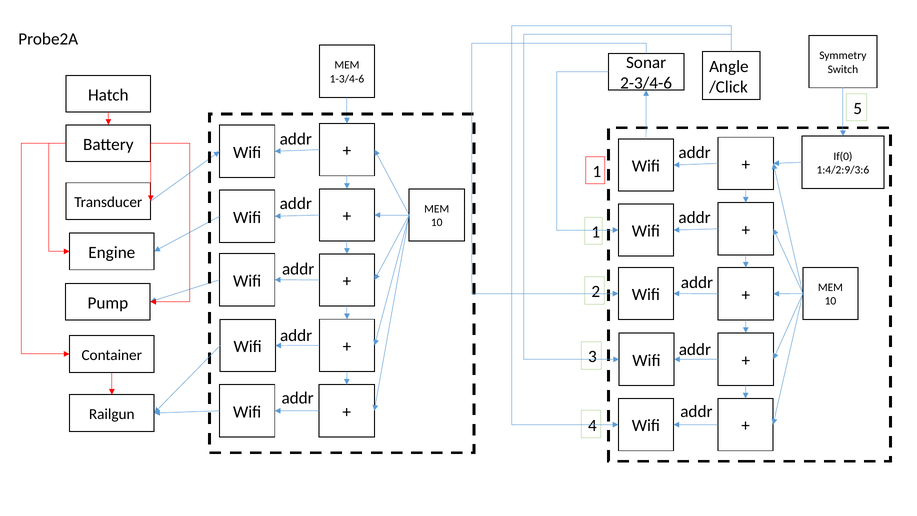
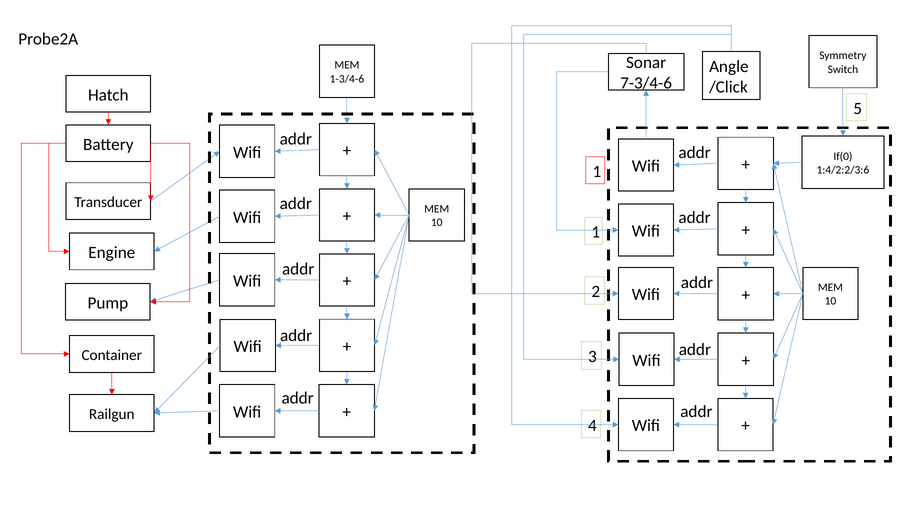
2-3/4-6: 2-3/4-6 -> 7-3/4-6
1:4/2:9/3:6: 1:4/2:9/3:6 -> 1:4/2:2/3:6
